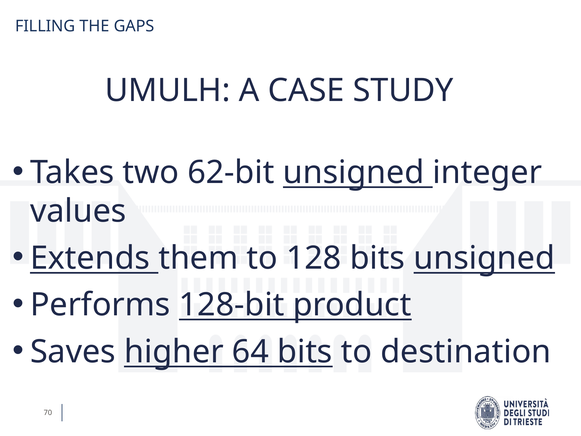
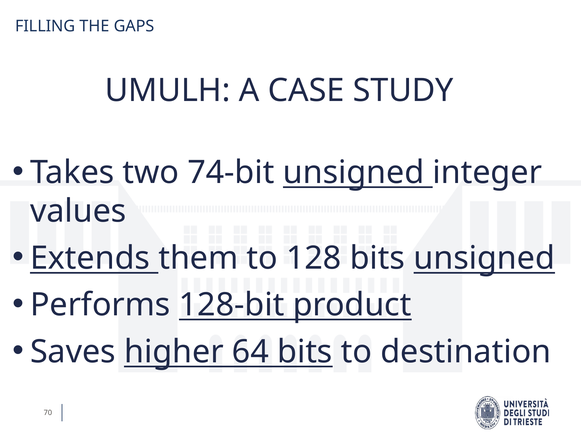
62-bit: 62-bit -> 74-bit
